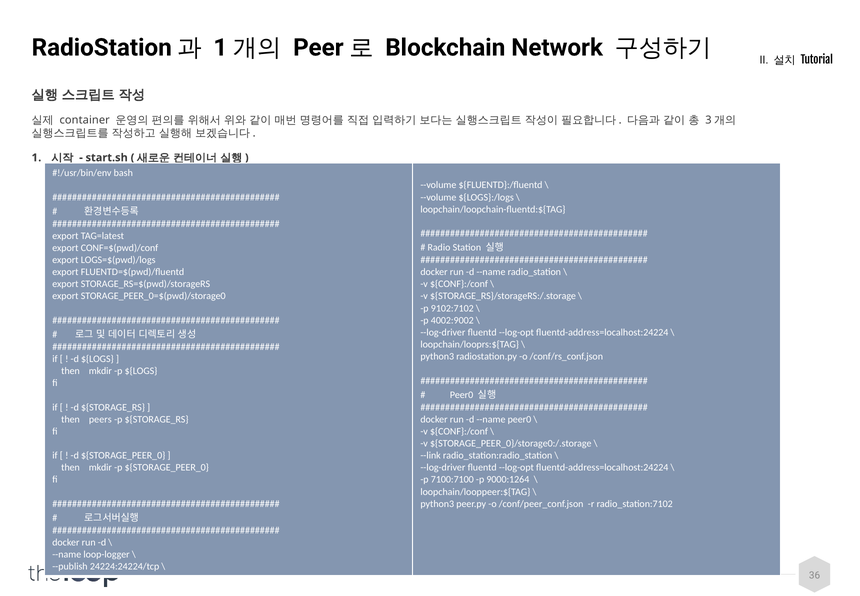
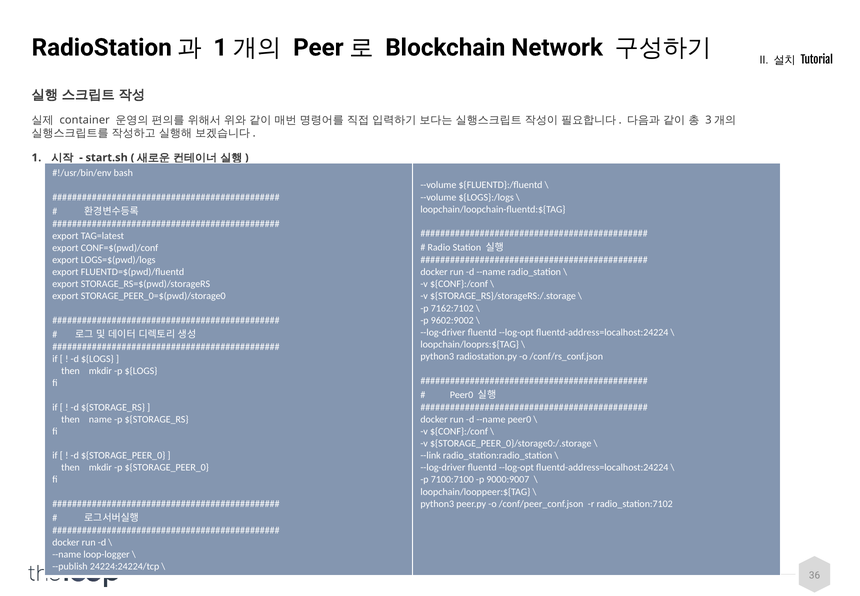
9102:7102: 9102:7102 -> 7162:7102
4002:9002: 4002:9002 -> 9602:9002
peers: peers -> name
9000:1264: 9000:1264 -> 9000:9007
